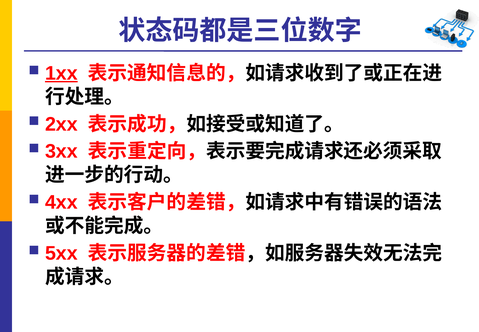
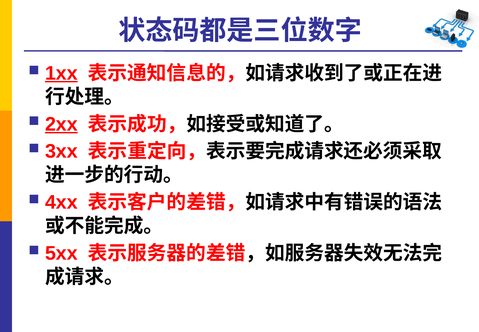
2xx underline: none -> present
